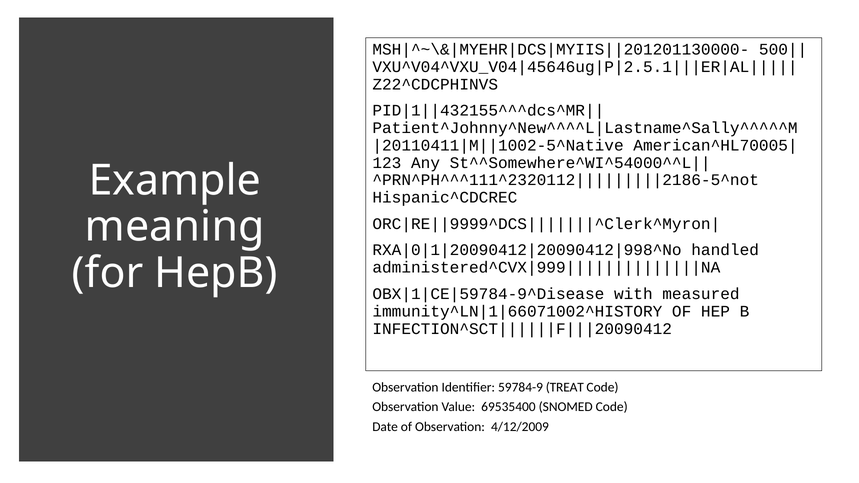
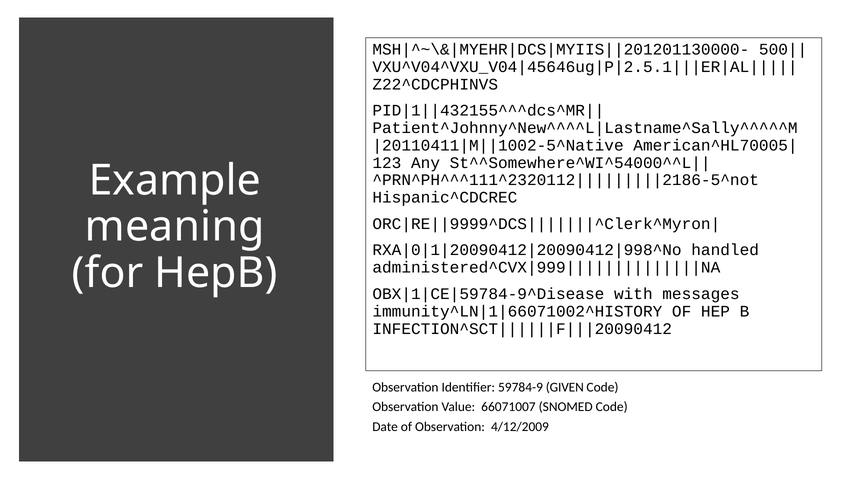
measured: measured -> messages
TREAT: TREAT -> GIVEN
69535400: 69535400 -> 66071007
